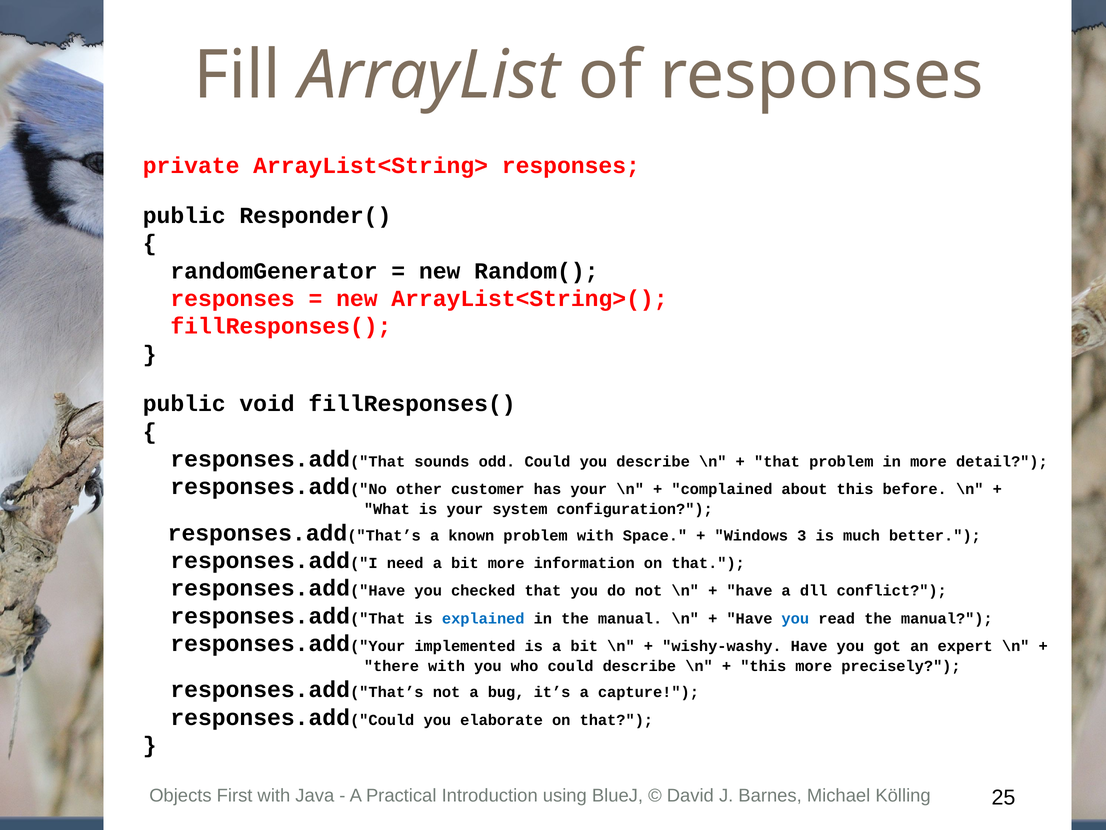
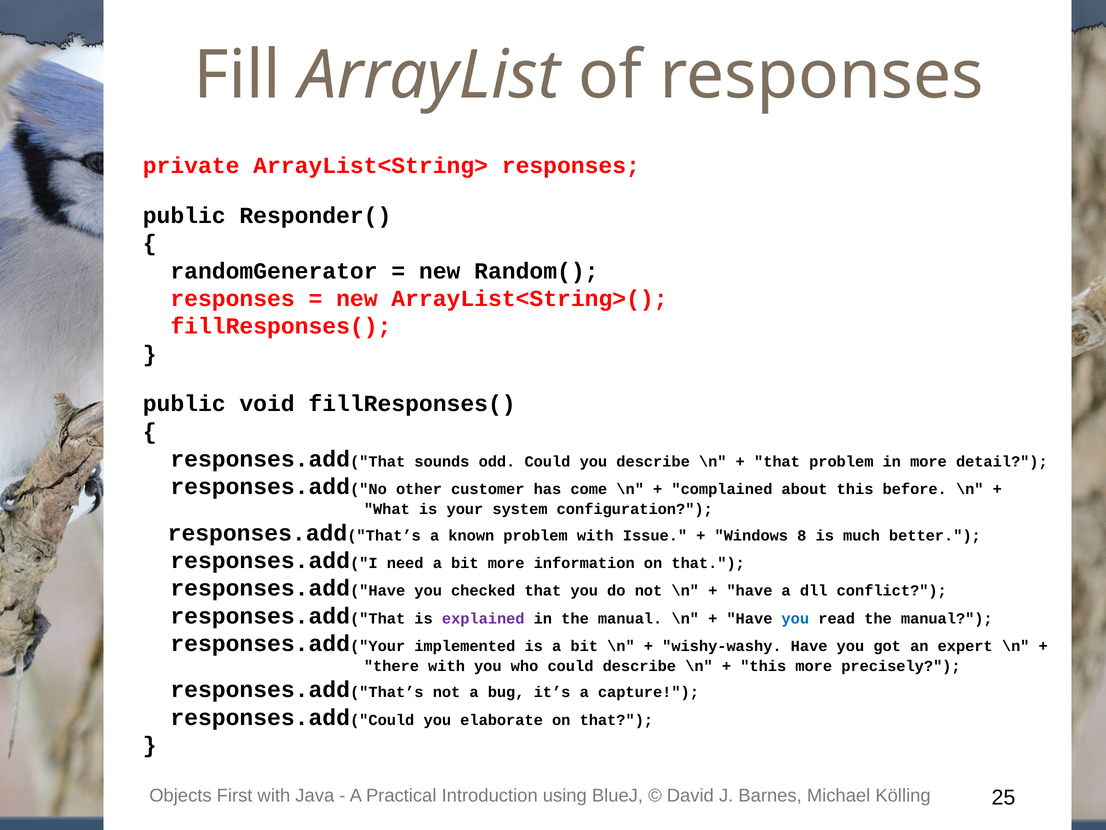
has your: your -> come
Space: Space -> Issue
3: 3 -> 8
explained colour: blue -> purple
